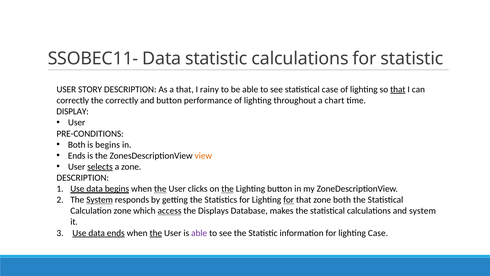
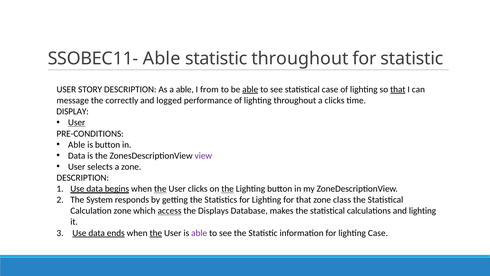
SSOBEC11- Data: Data -> Able
statistic calculations: calculations -> throughout
a that: that -> able
rainy: rainy -> from
able at (250, 89) underline: none -> present
correctly at (73, 100): correctly -> message
and button: button -> logged
a chart: chart -> clicks
User at (77, 122) underline: none -> present
Both at (77, 144): Both -> Able
is begins: begins -> button
Ends at (77, 155): Ends -> Data
view colour: orange -> purple
selects underline: present -> none
System at (100, 200) underline: present -> none
for at (289, 200) underline: present -> none
zone both: both -> class
and system: system -> lighting
